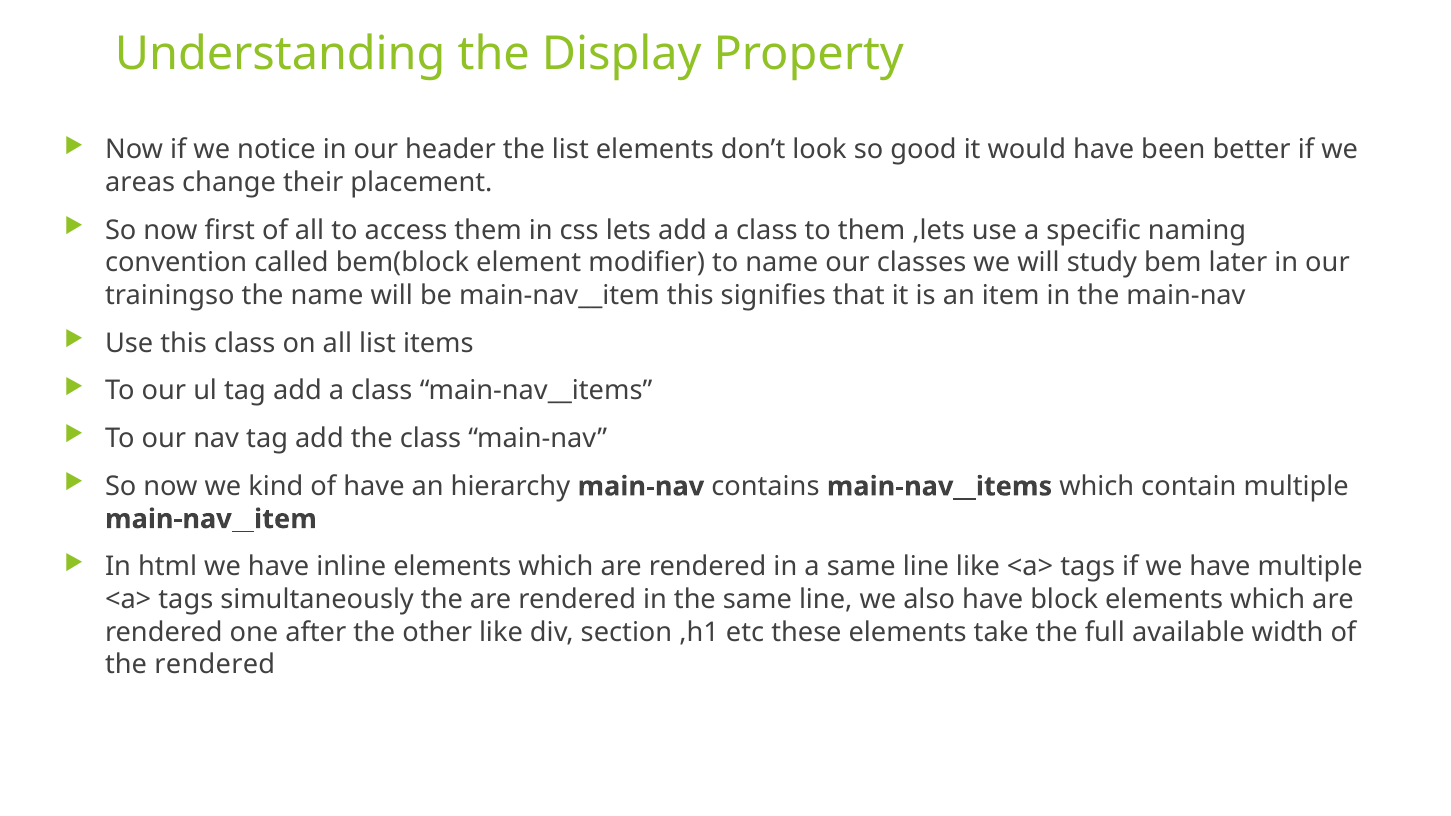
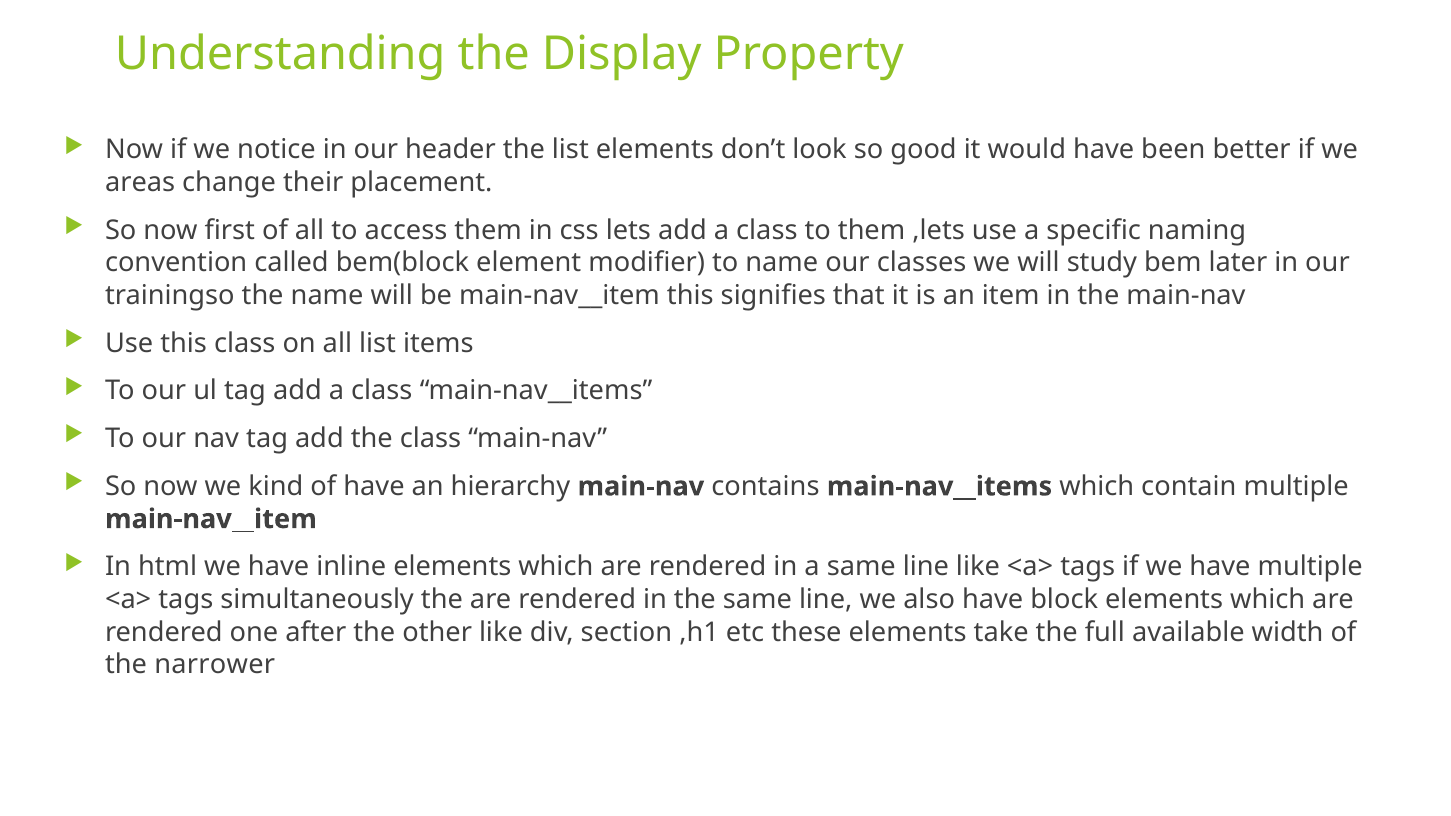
the rendered: rendered -> narrower
